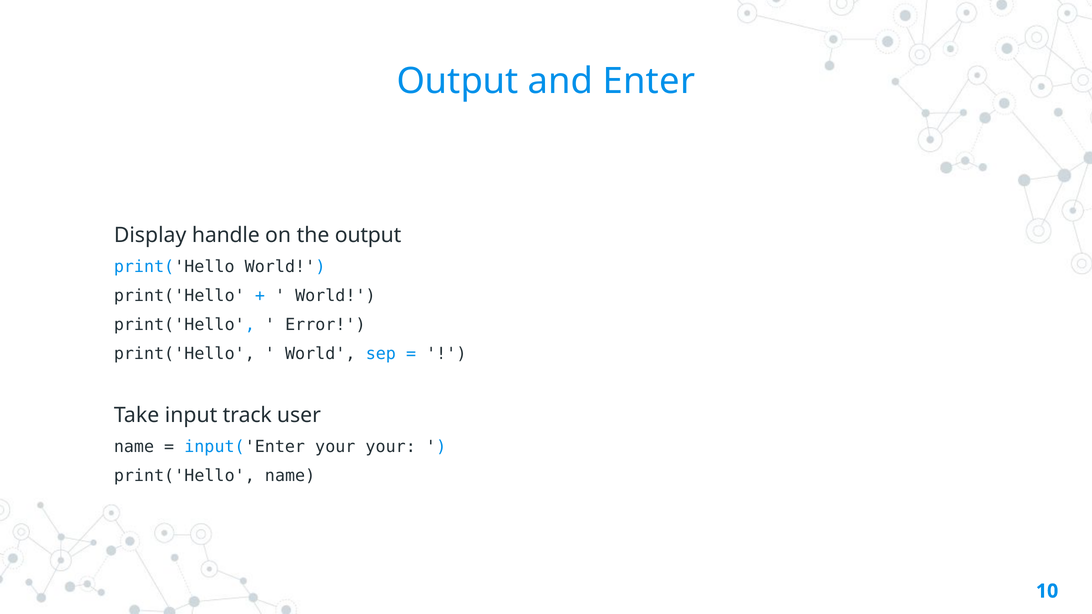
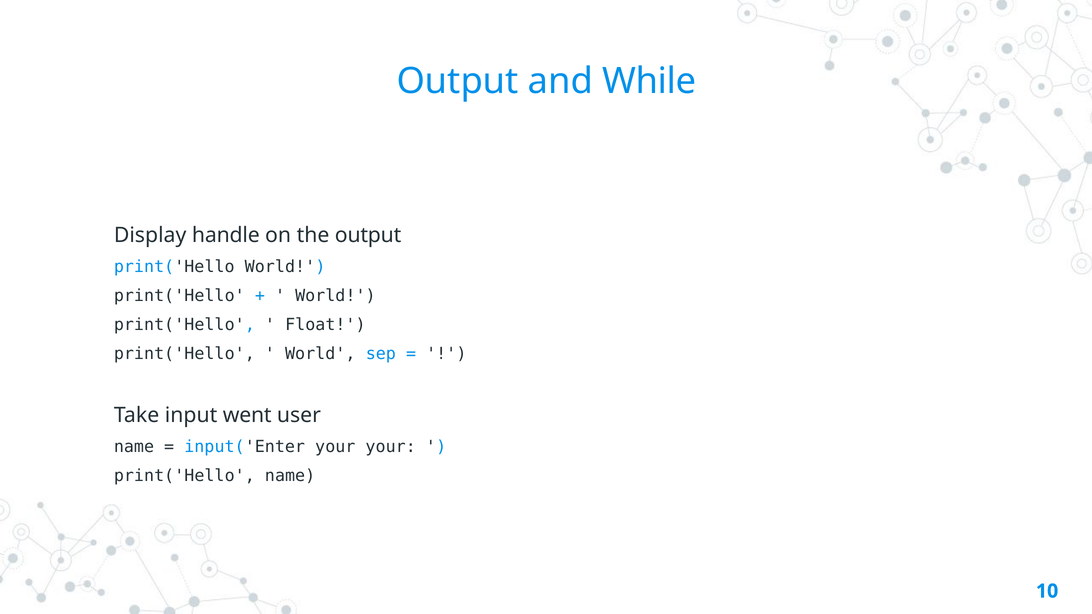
Enter: Enter -> While
Error: Error -> Float
track: track -> went
